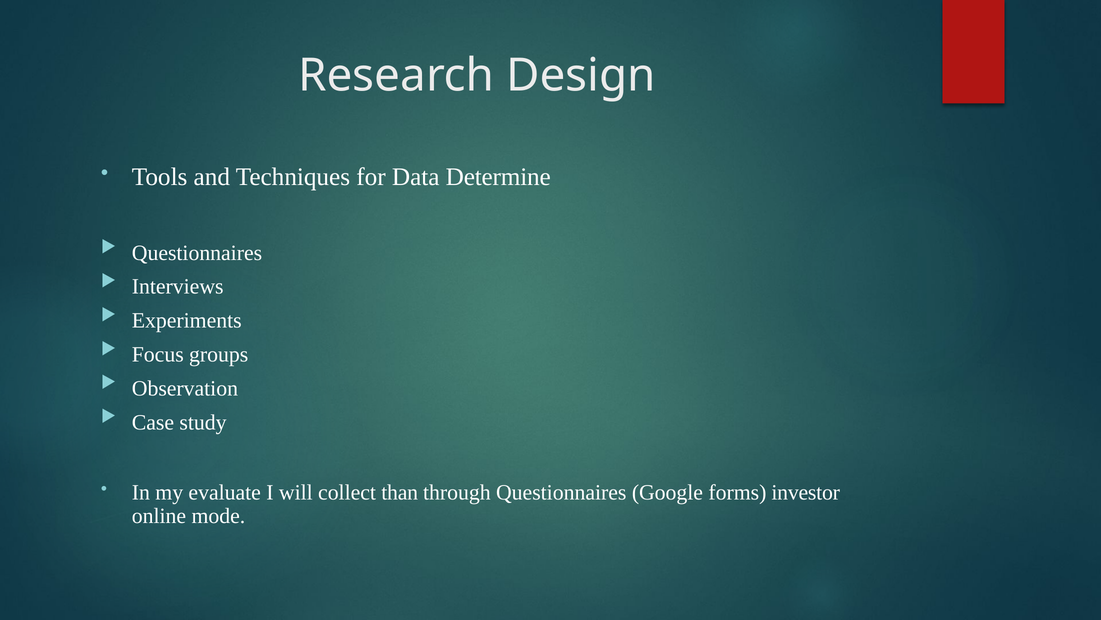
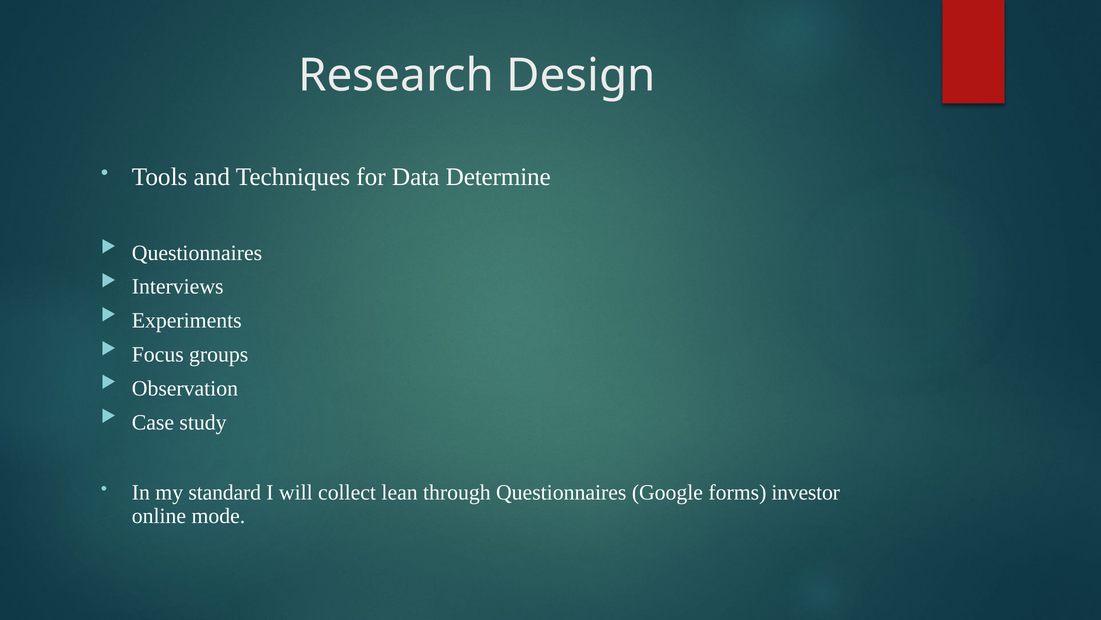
evaluate: evaluate -> standard
than: than -> lean
